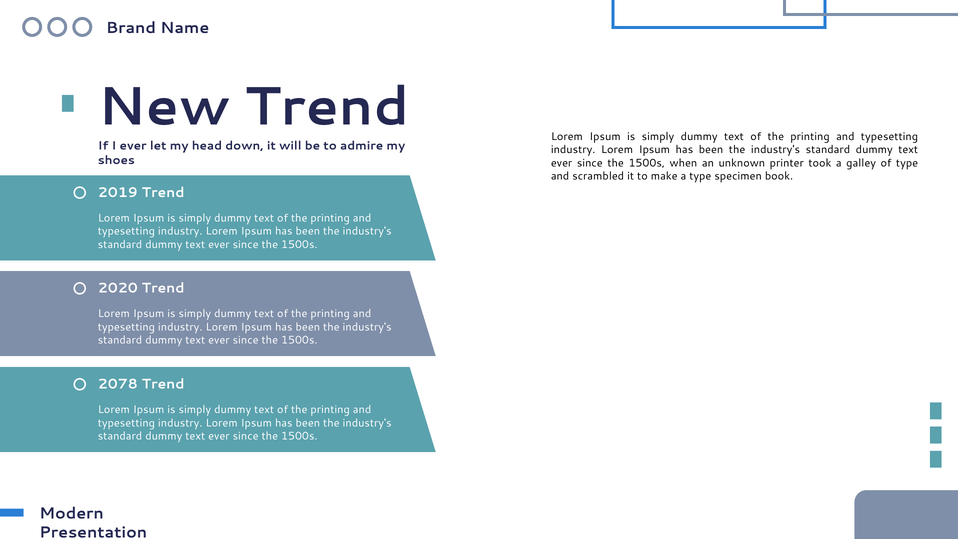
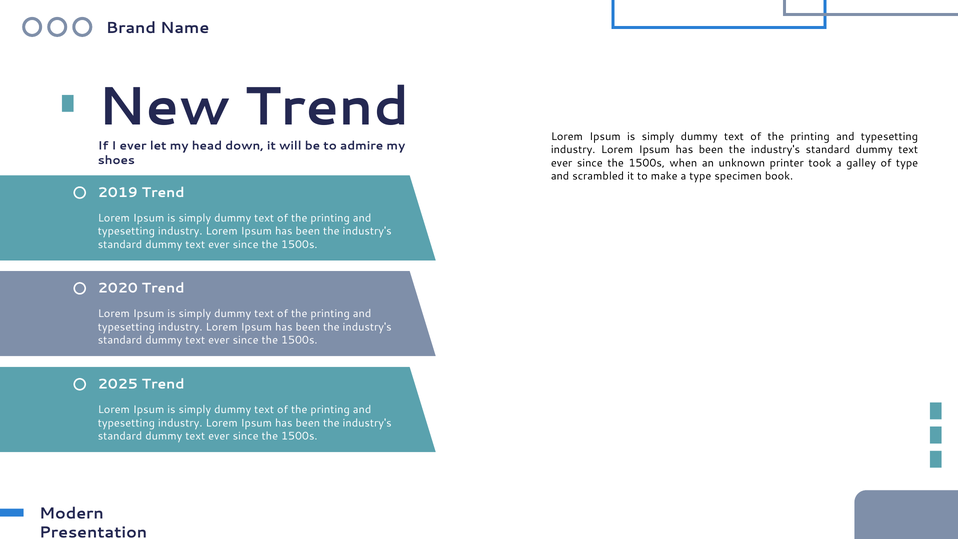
2078: 2078 -> 2025
